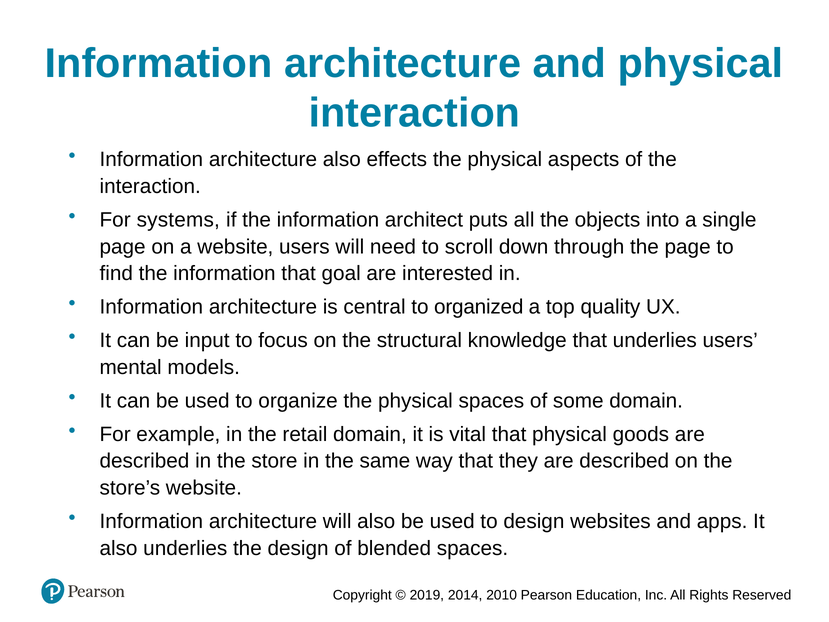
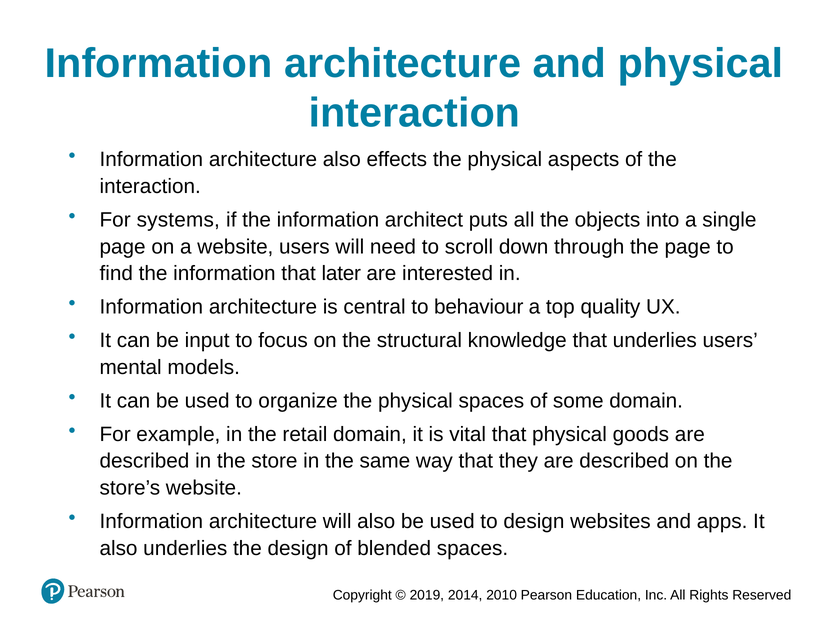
goal: goal -> later
organized: organized -> behaviour
